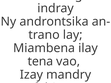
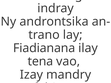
Miambena: Miambena -> Fiadianana
